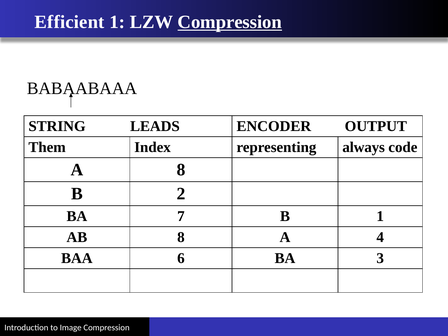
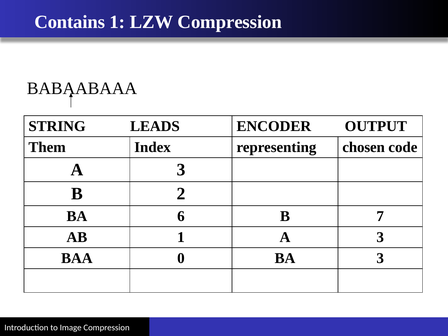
Efficient: Efficient -> Contains
Compression at (230, 22) underline: present -> none
always: always -> chosen
8 at (181, 170): 8 -> 3
7: 7 -> 6
B 1: 1 -> 7
AB 8: 8 -> 1
4 at (380, 237): 4 -> 3
6: 6 -> 0
